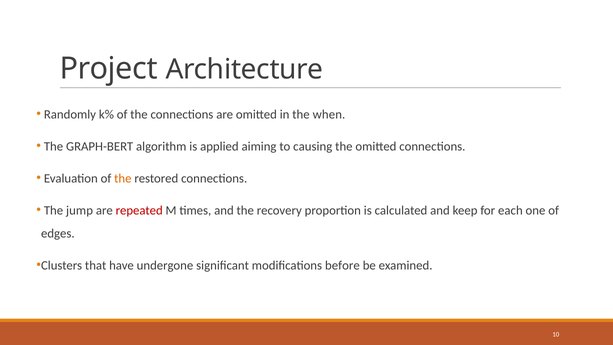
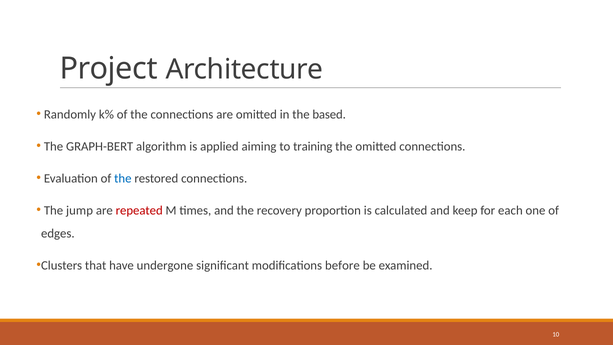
when: when -> based
causing: causing -> training
the at (123, 178) colour: orange -> blue
